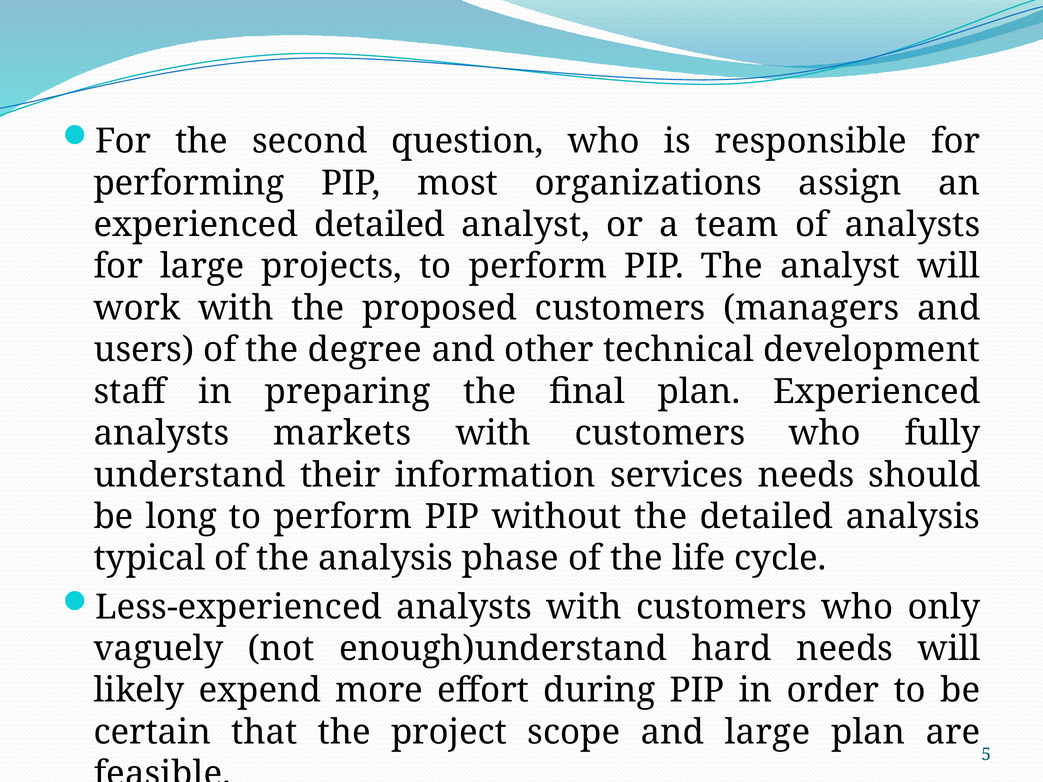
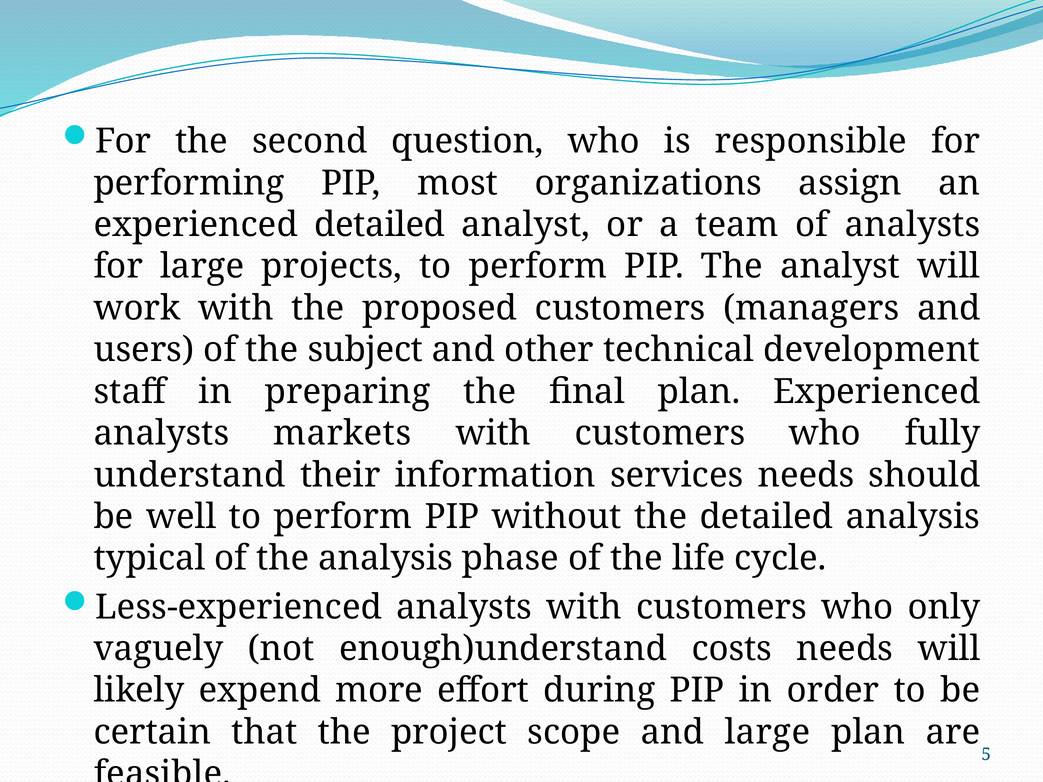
degree: degree -> subject
long: long -> well
hard: hard -> costs
